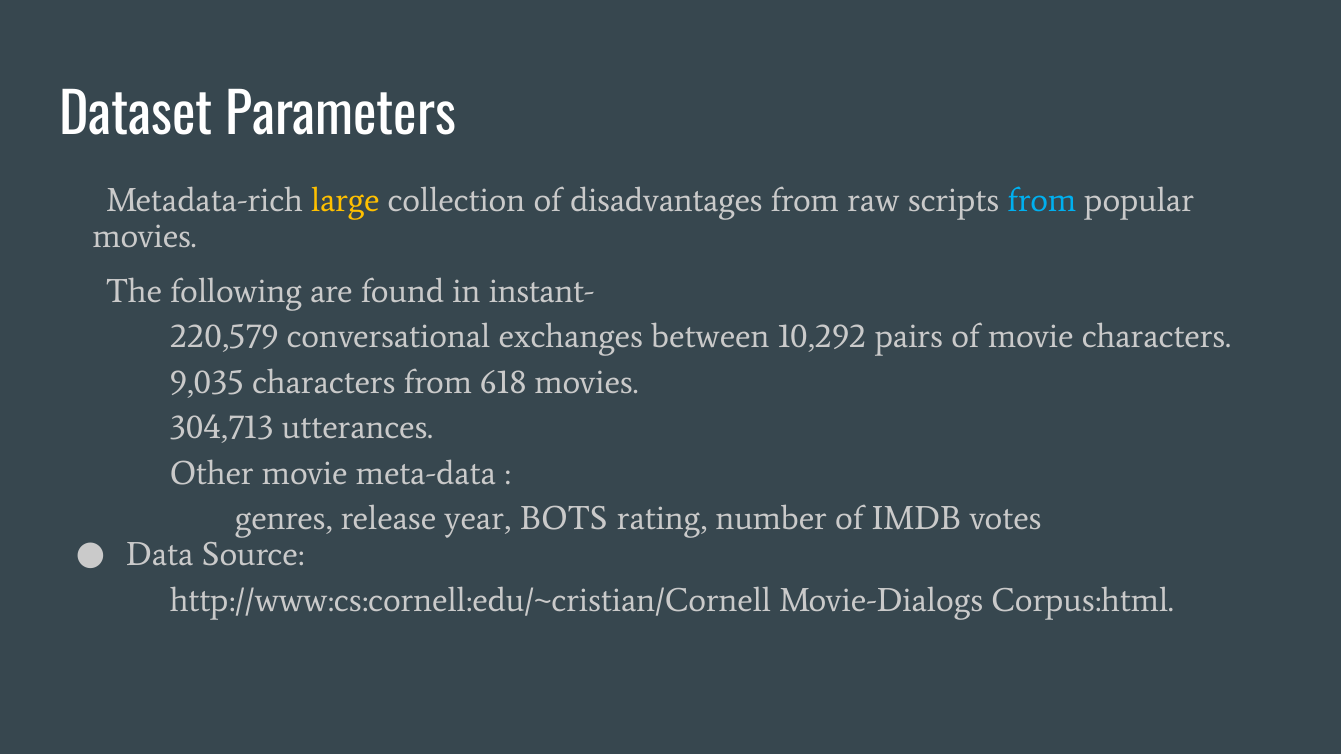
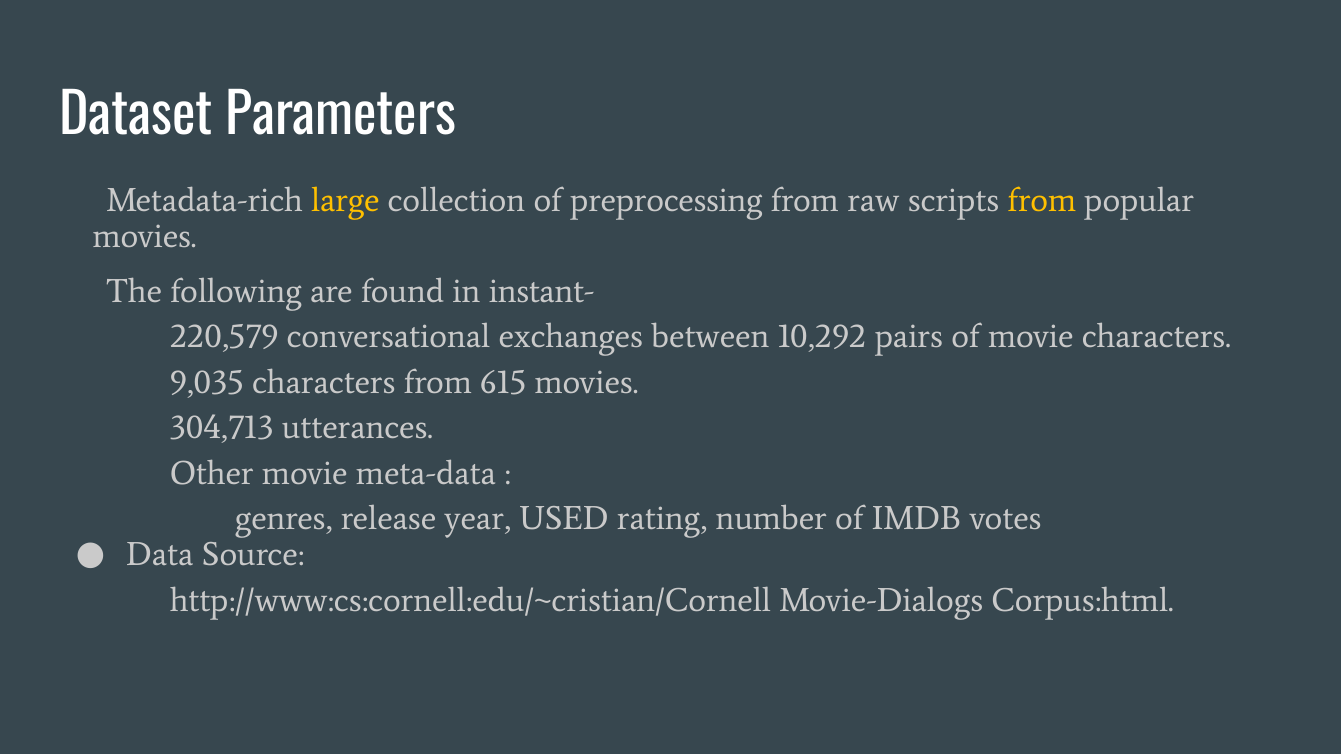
disadvantages: disadvantages -> preprocessing
from at (1042, 200) colour: light blue -> yellow
618: 618 -> 615
BOTS: BOTS -> USED
